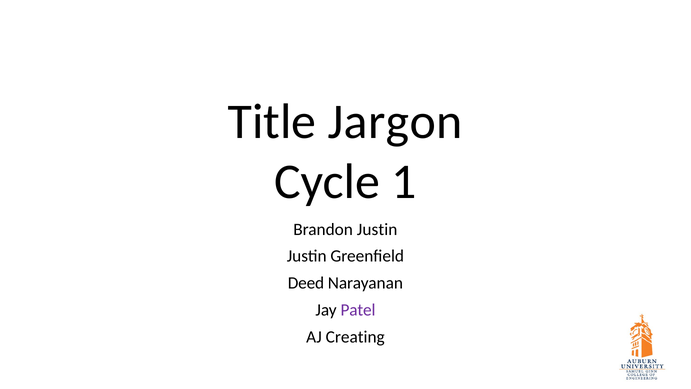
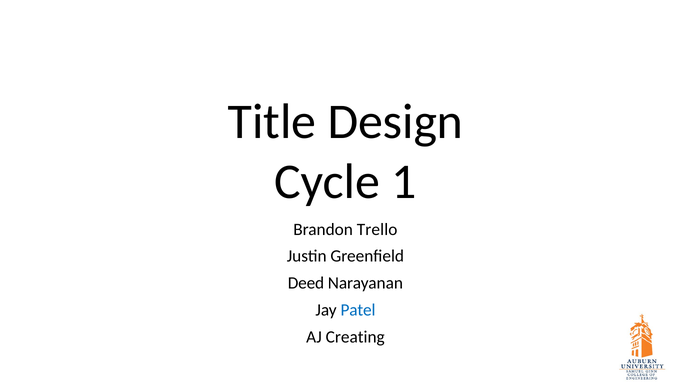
Jargon: Jargon -> Design
Brandon Justin: Justin -> Trello
Patel colour: purple -> blue
